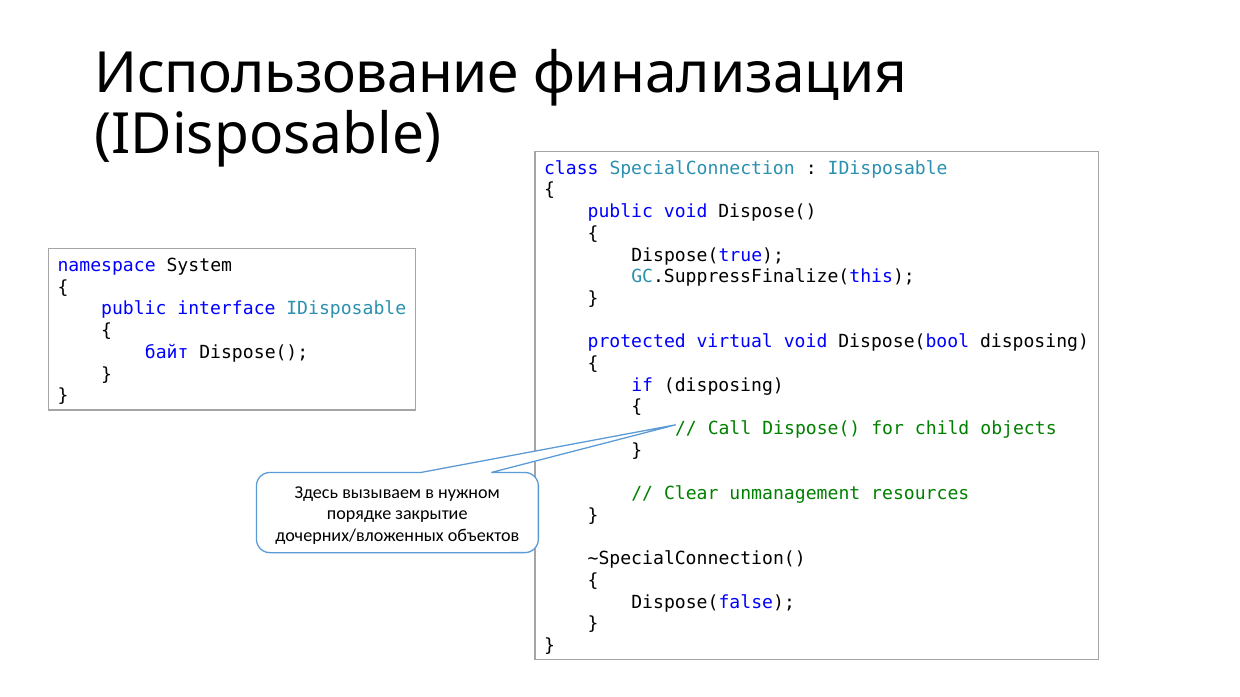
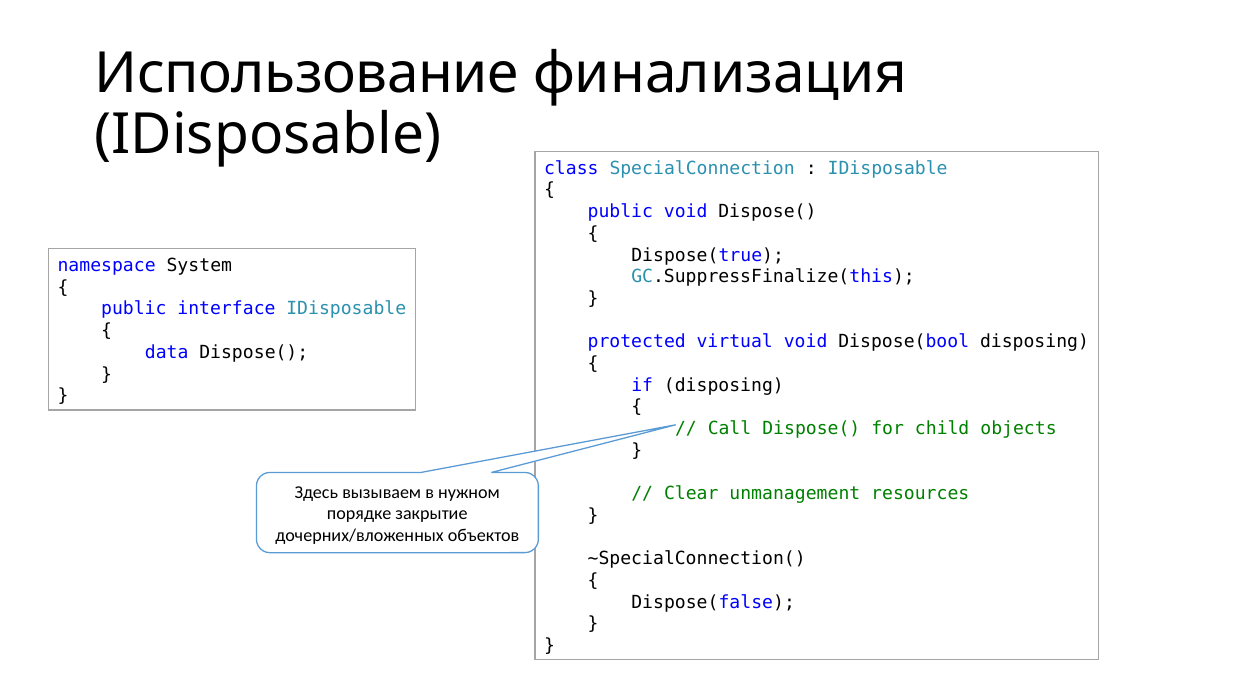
байт: байт -> data
